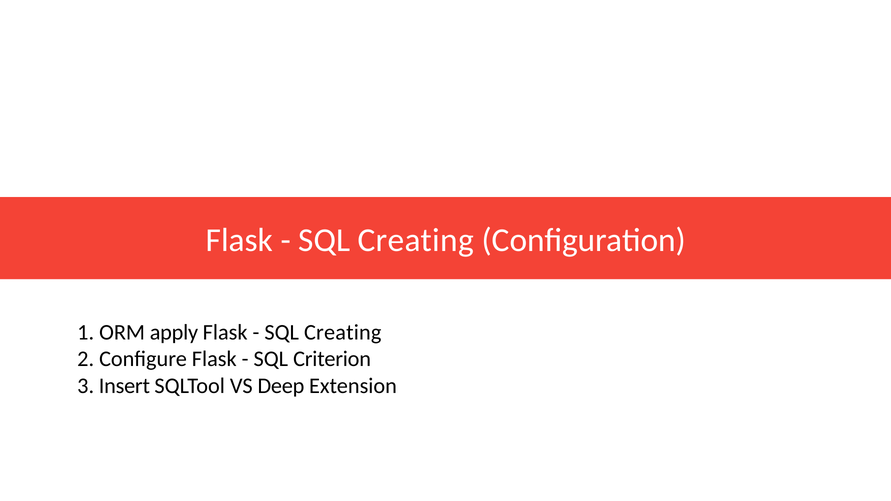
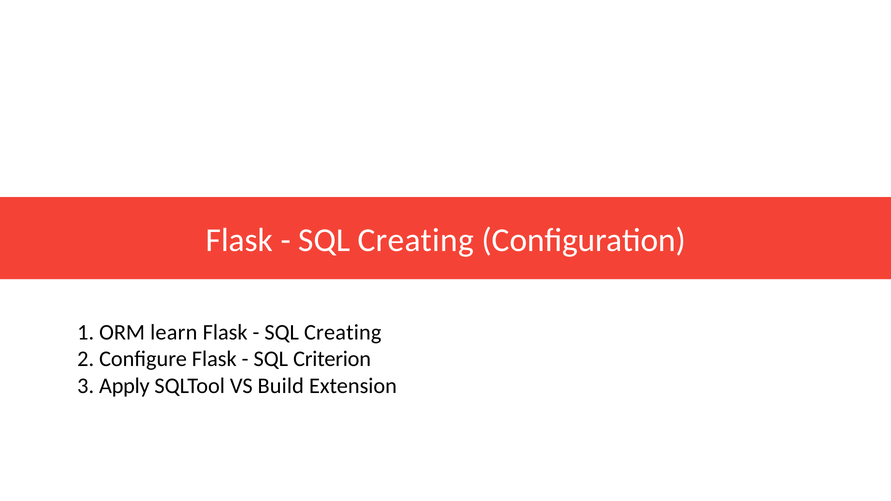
apply: apply -> learn
Insert: Insert -> Apply
Deep: Deep -> Build
